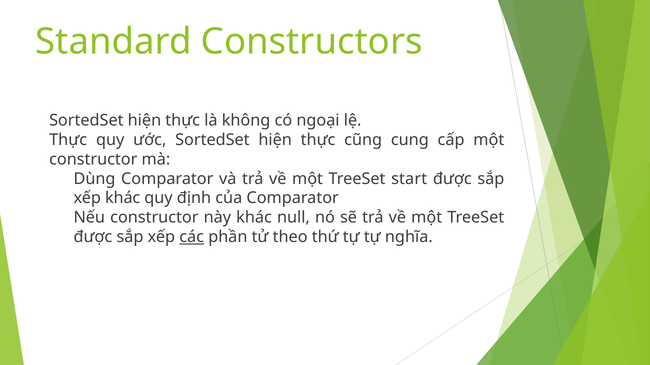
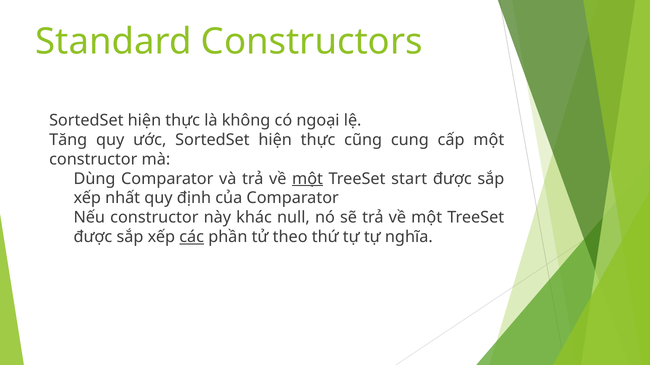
Thực at (68, 140): Thực -> Tăng
một at (308, 179) underline: none -> present
xếp khác: khác -> nhất
